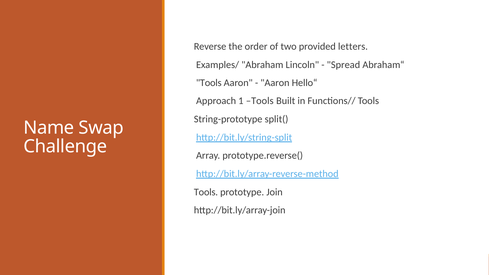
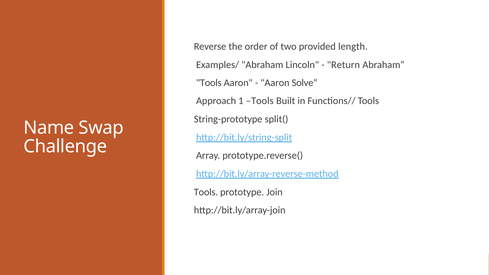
letters: letters -> length
Spread: Spread -> Return
Hello“: Hello“ -> Solve“
